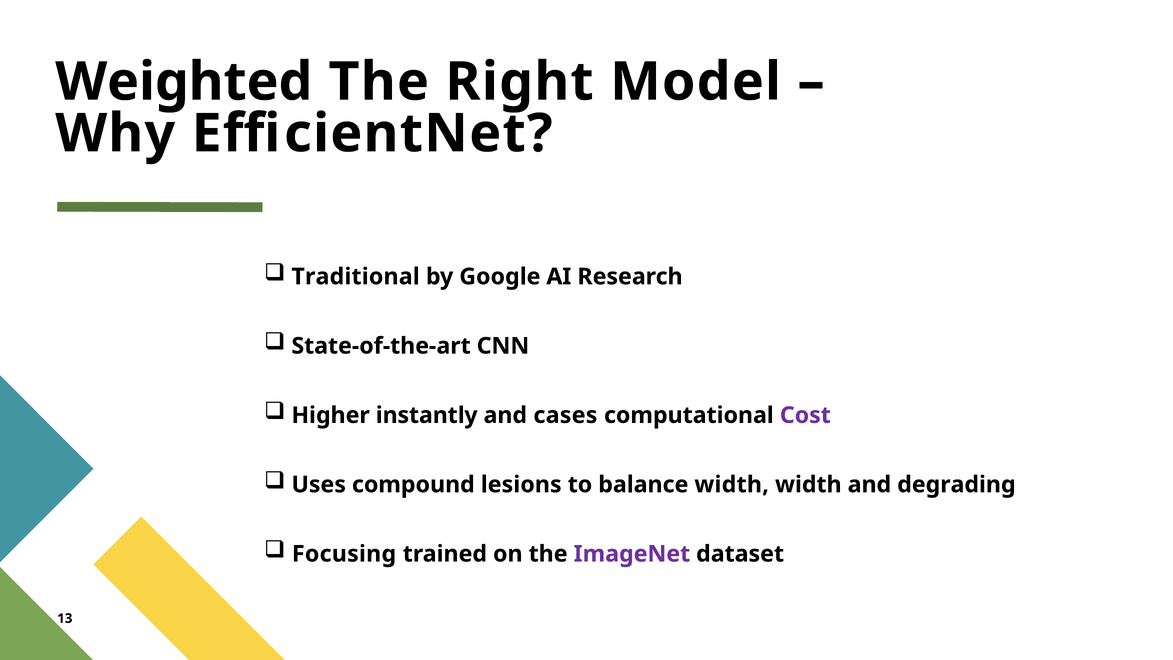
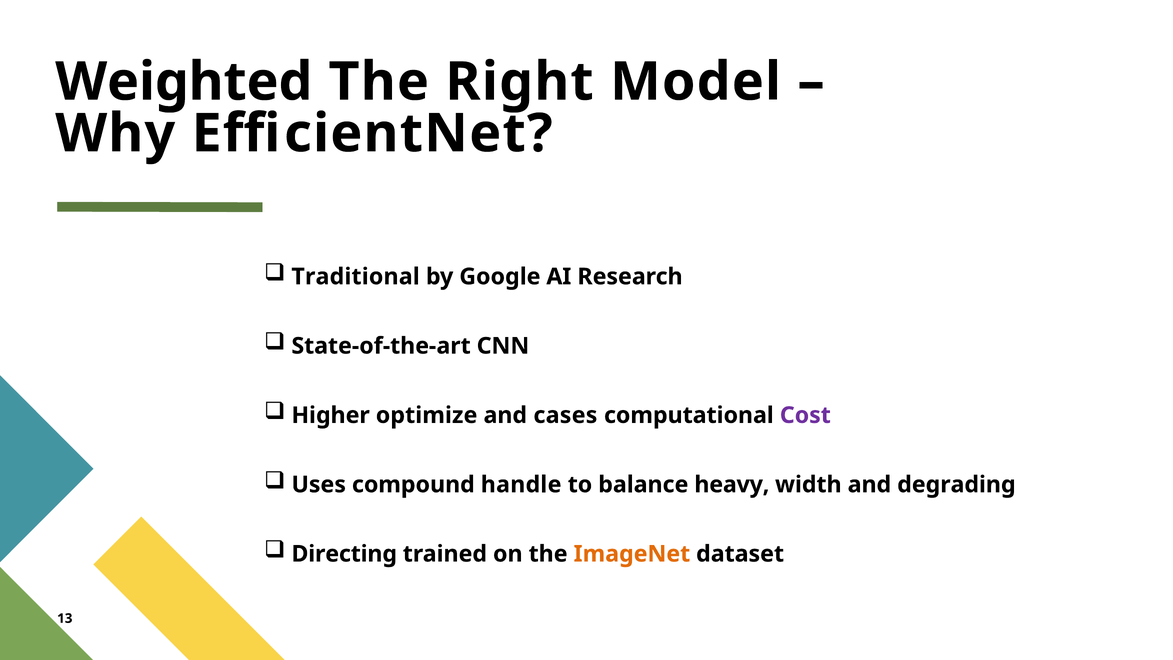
instantly: instantly -> optimize
lesions: lesions -> handle
balance width: width -> heavy
Focusing: Focusing -> Directing
ImageNet colour: purple -> orange
